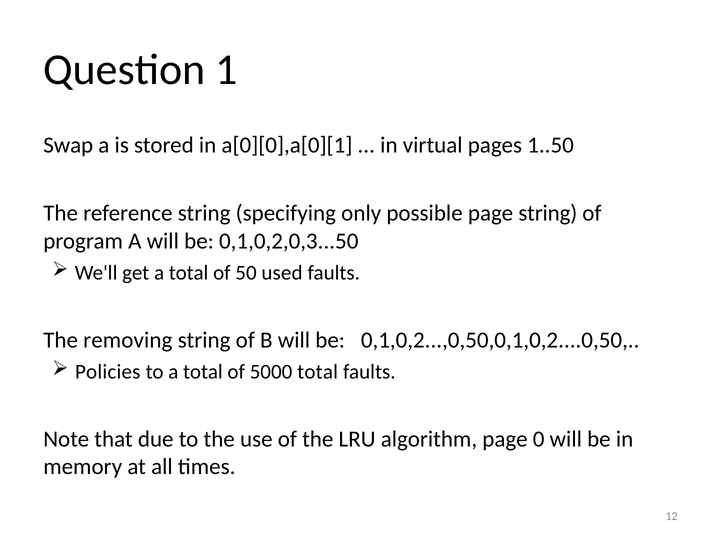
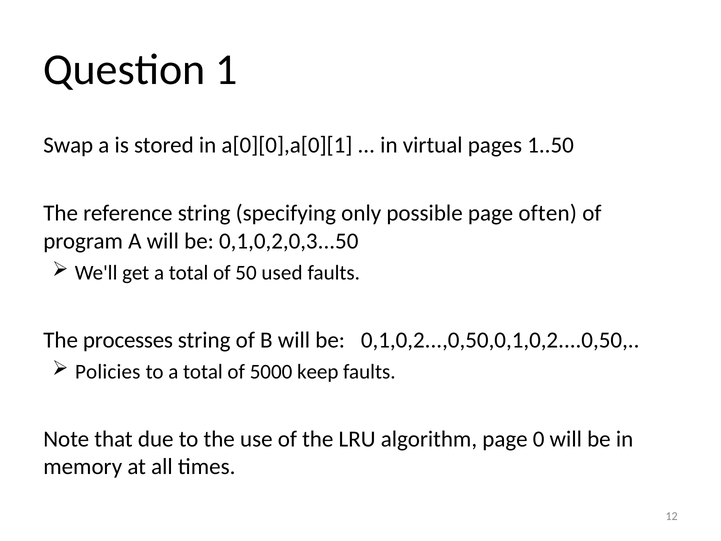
page string: string -> often
removing: removing -> processes
5000 total: total -> keep
